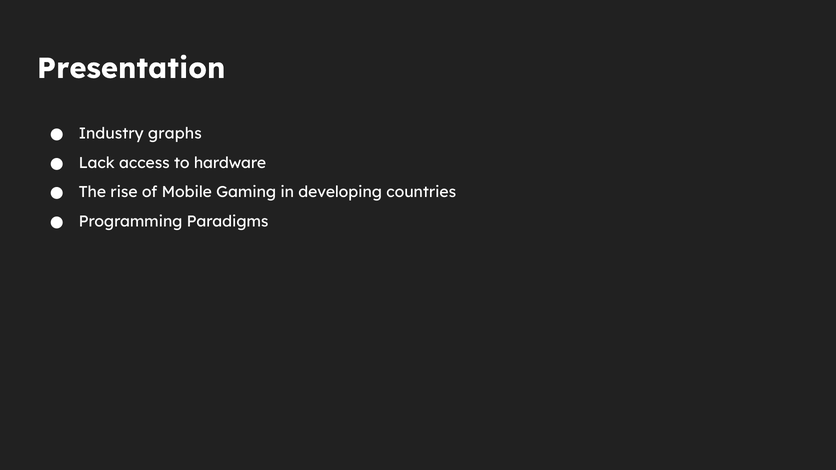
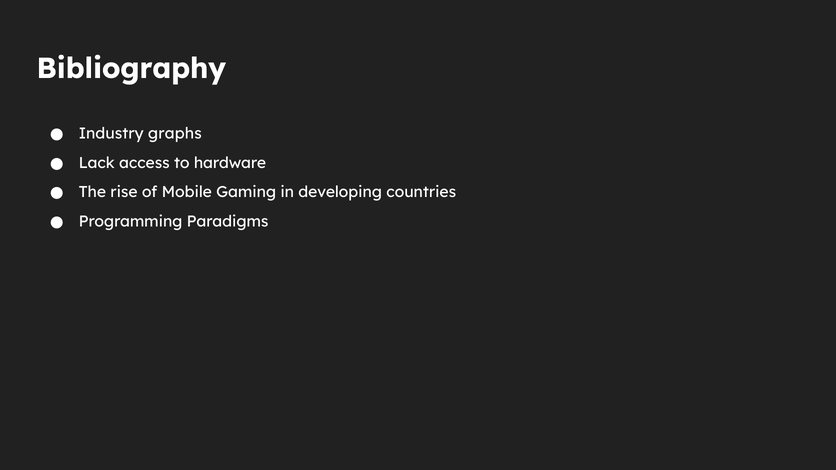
Presentation: Presentation -> Bibliography
